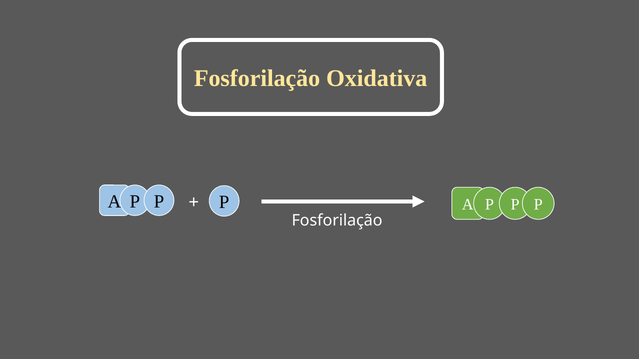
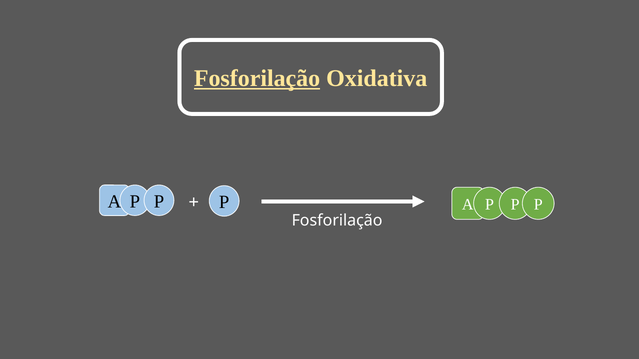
Fosforilação at (257, 79) underline: none -> present
